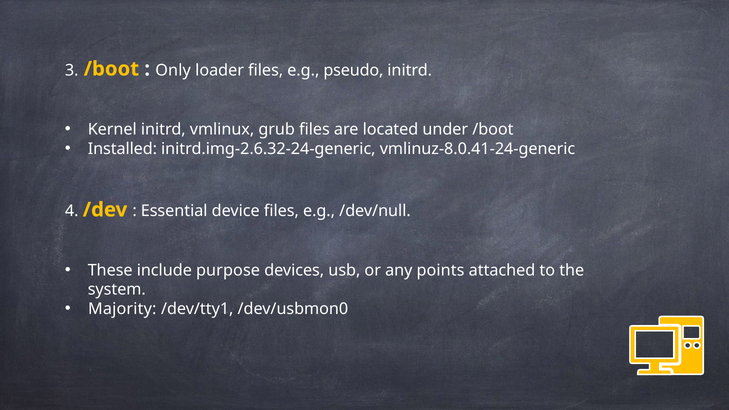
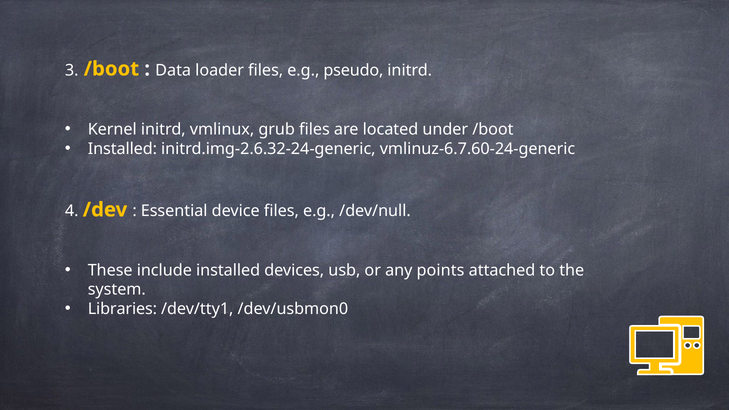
Only: Only -> Data
vmlinuz-8.0.41-24-generic: vmlinuz-8.0.41-24-generic -> vmlinuz-6.7.60-24-generic
include purpose: purpose -> installed
Majority: Majority -> Libraries
